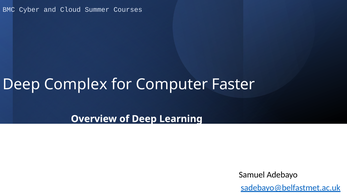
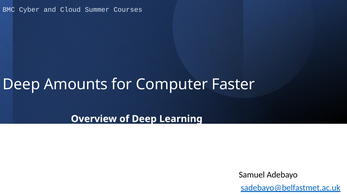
Complex: Complex -> Amounts
